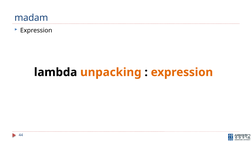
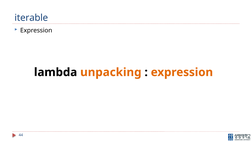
madam: madam -> iterable
